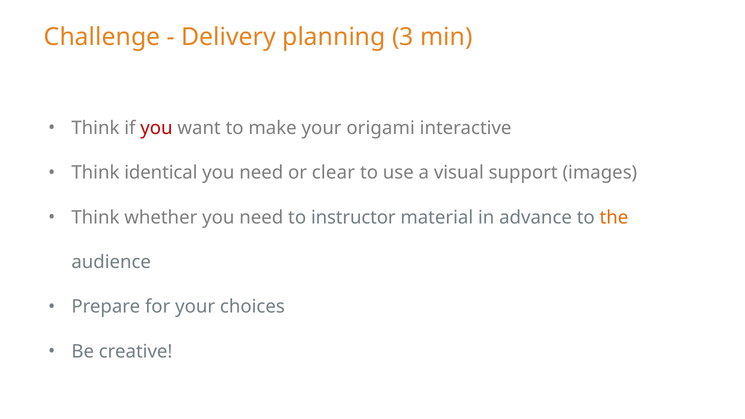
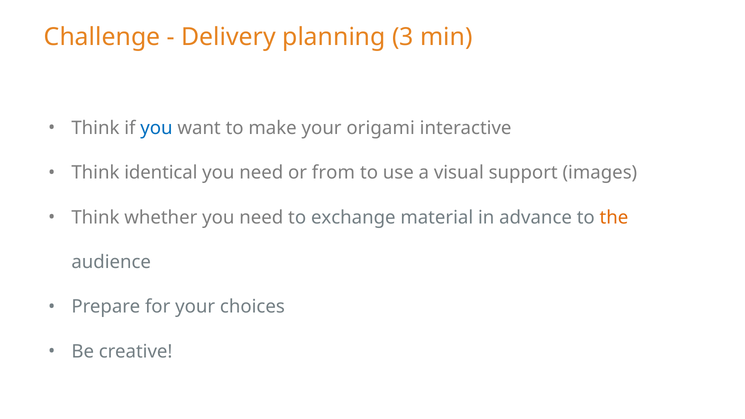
you at (156, 128) colour: red -> blue
clear: clear -> from
instructor: instructor -> exchange
